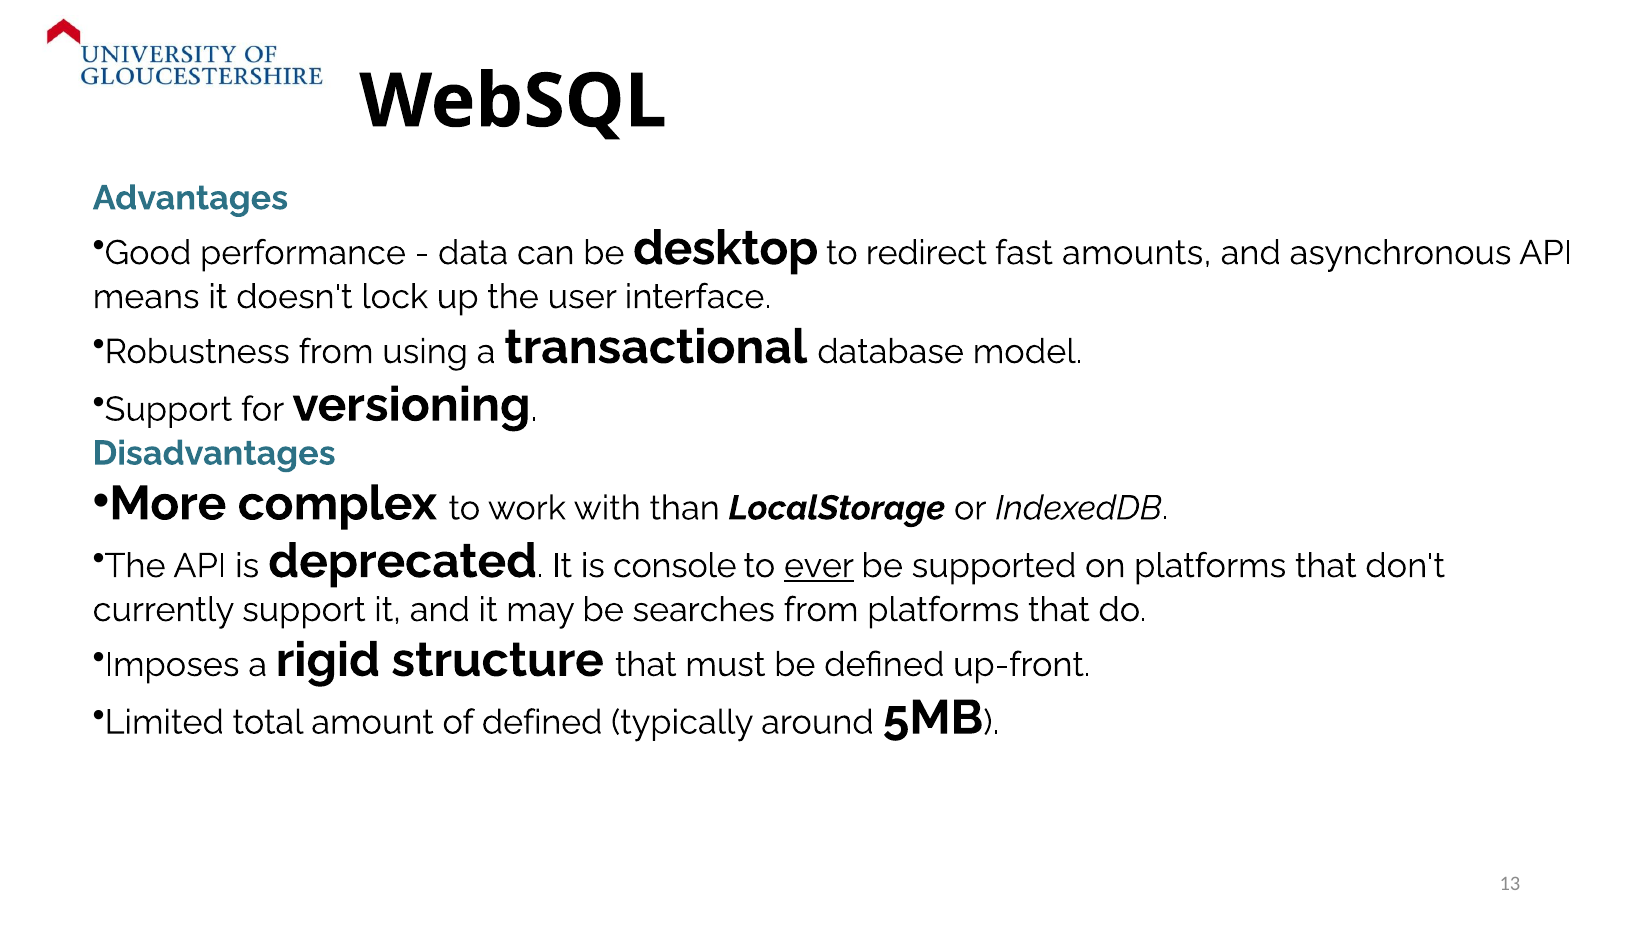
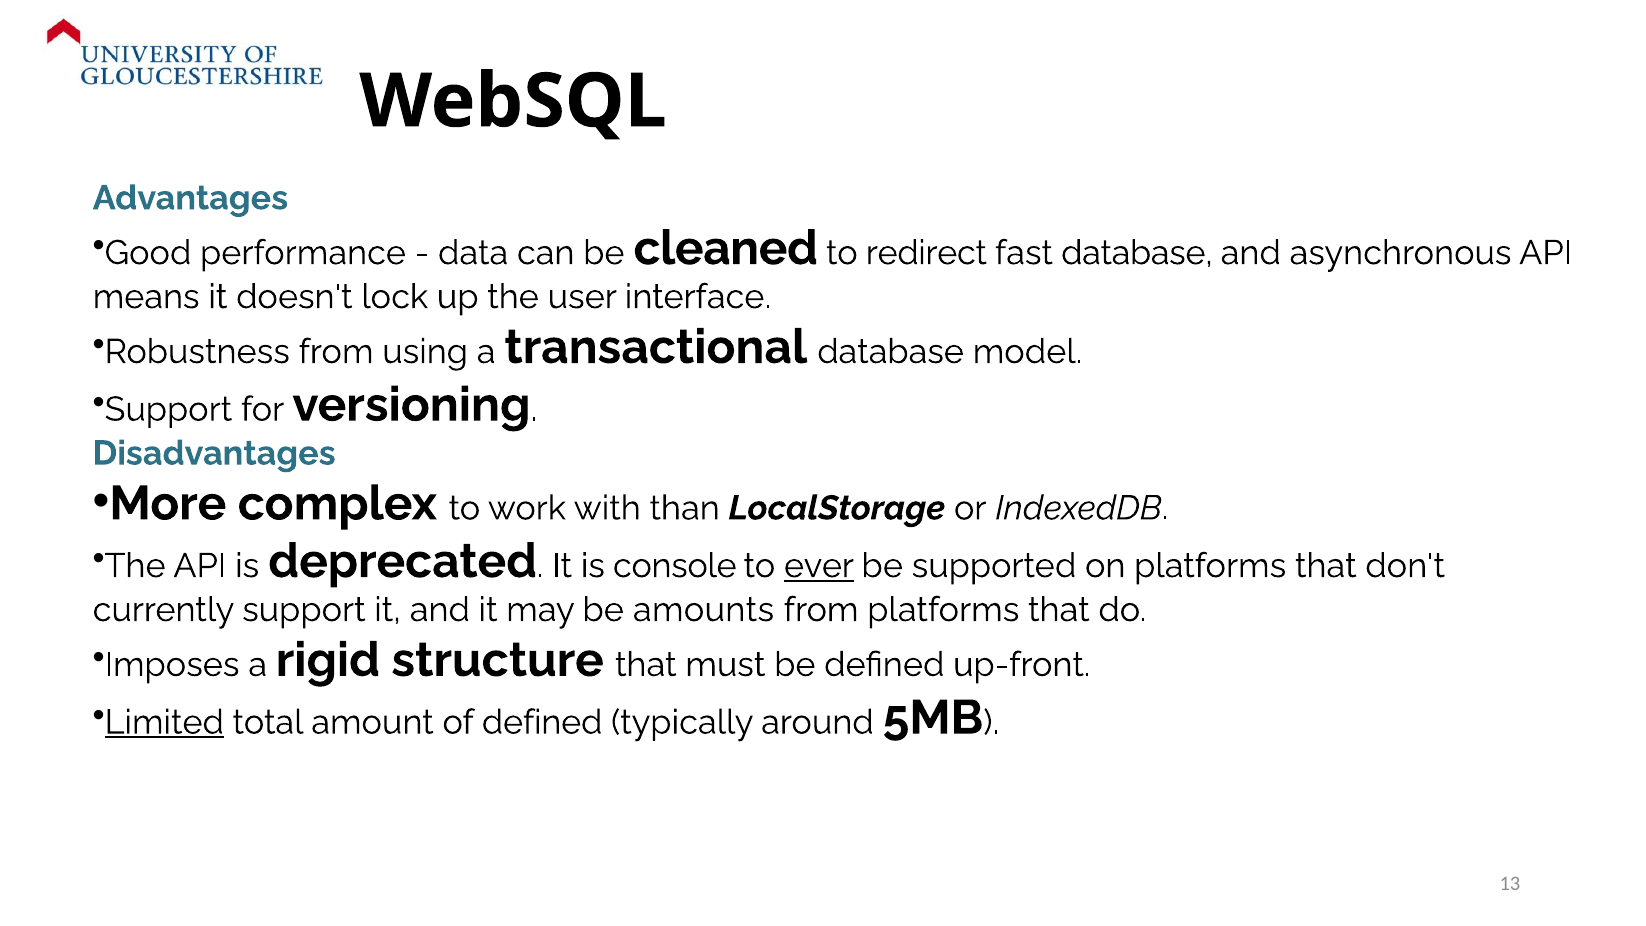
desktop: desktop -> cleaned
fast amounts: amounts -> database
searches: searches -> amounts
Limited underline: none -> present
